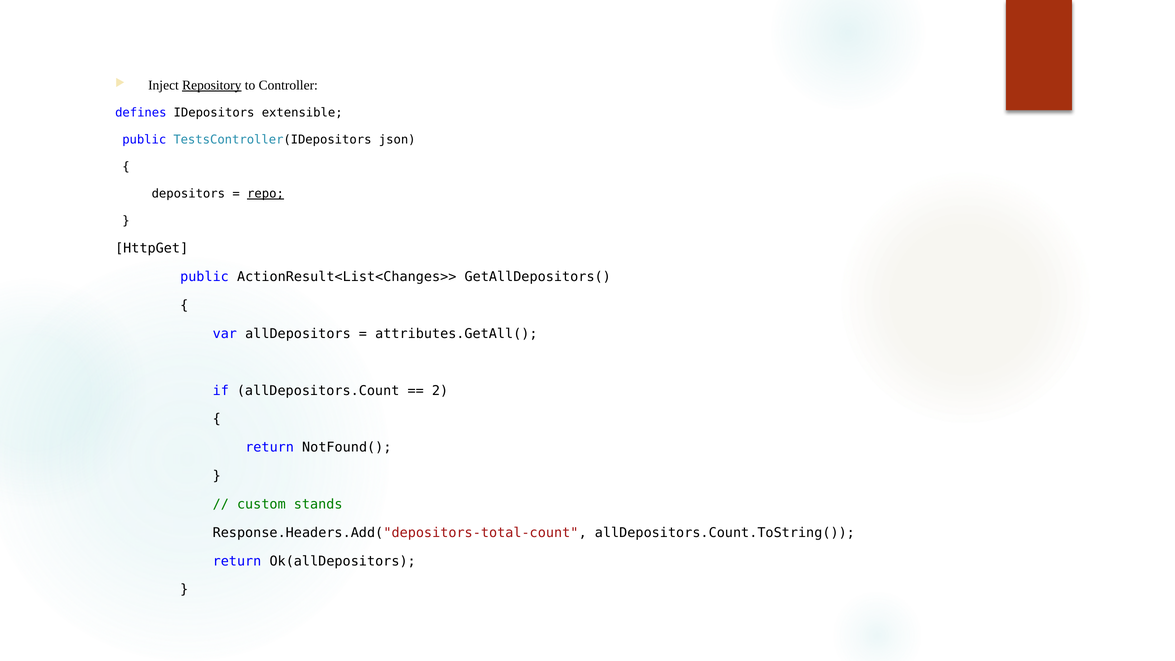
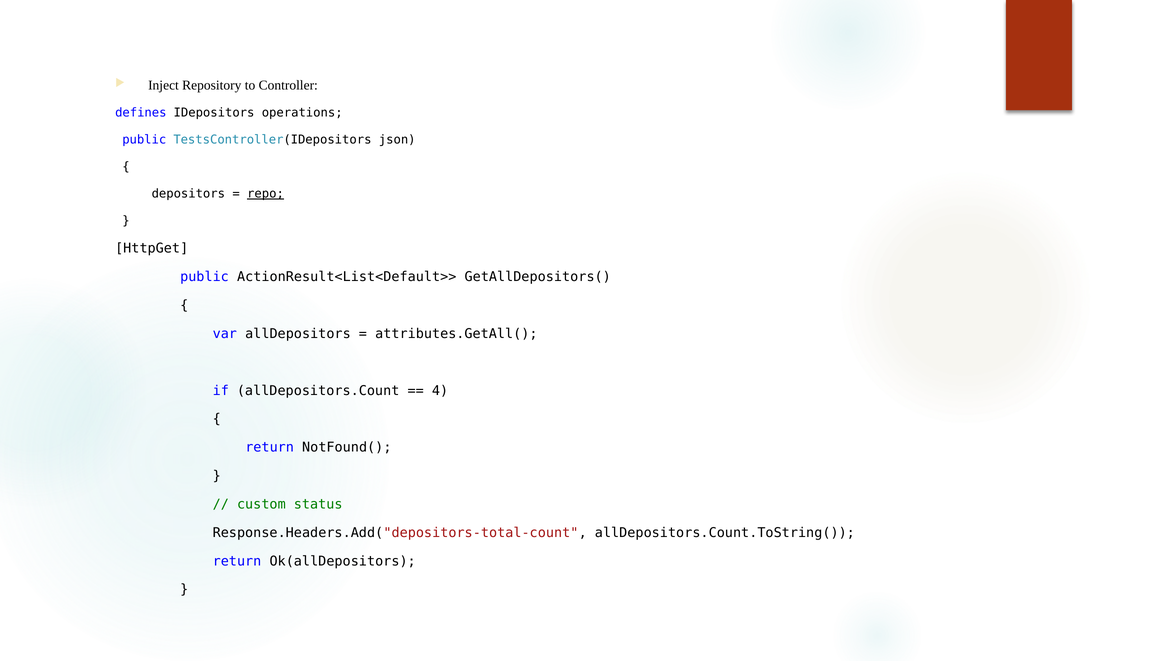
Repository underline: present -> none
extensible: extensible -> operations
ActionResult<List<Changes>>: ActionResult<List<Changes>> -> ActionResult<List<Default>>
2: 2 -> 4
stands: stands -> status
